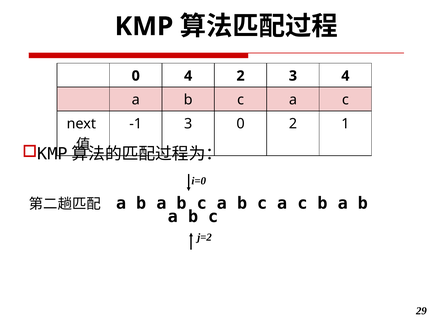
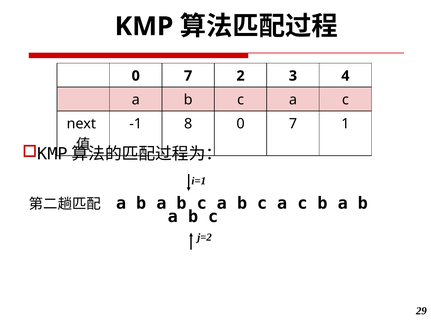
4 at (188, 76): 4 -> 7
-1 3: 3 -> 8
2 at (293, 124): 2 -> 7
i=0: i=0 -> i=1
